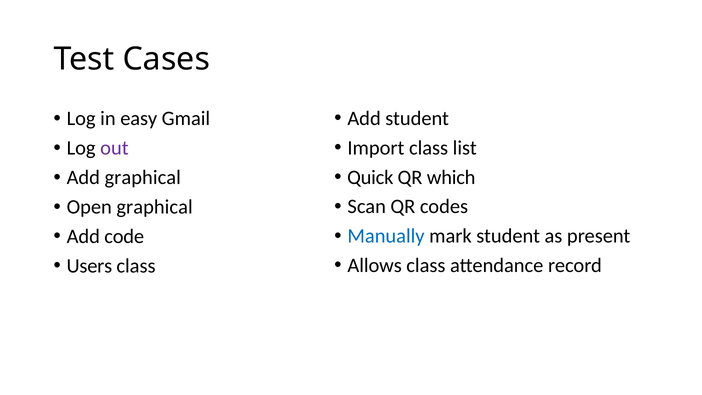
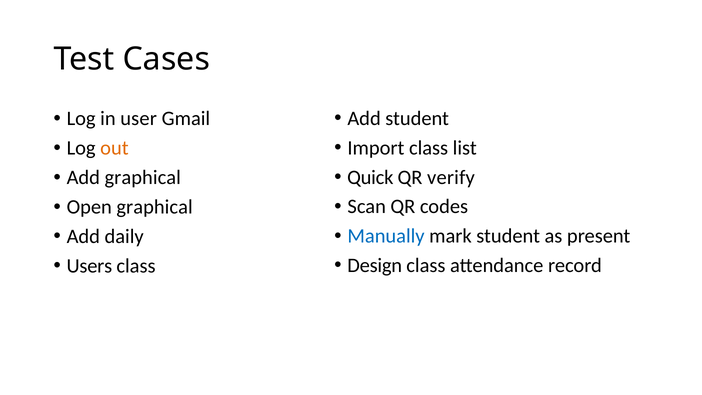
easy: easy -> user
out colour: purple -> orange
which: which -> verify
code: code -> daily
Allows: Allows -> Design
